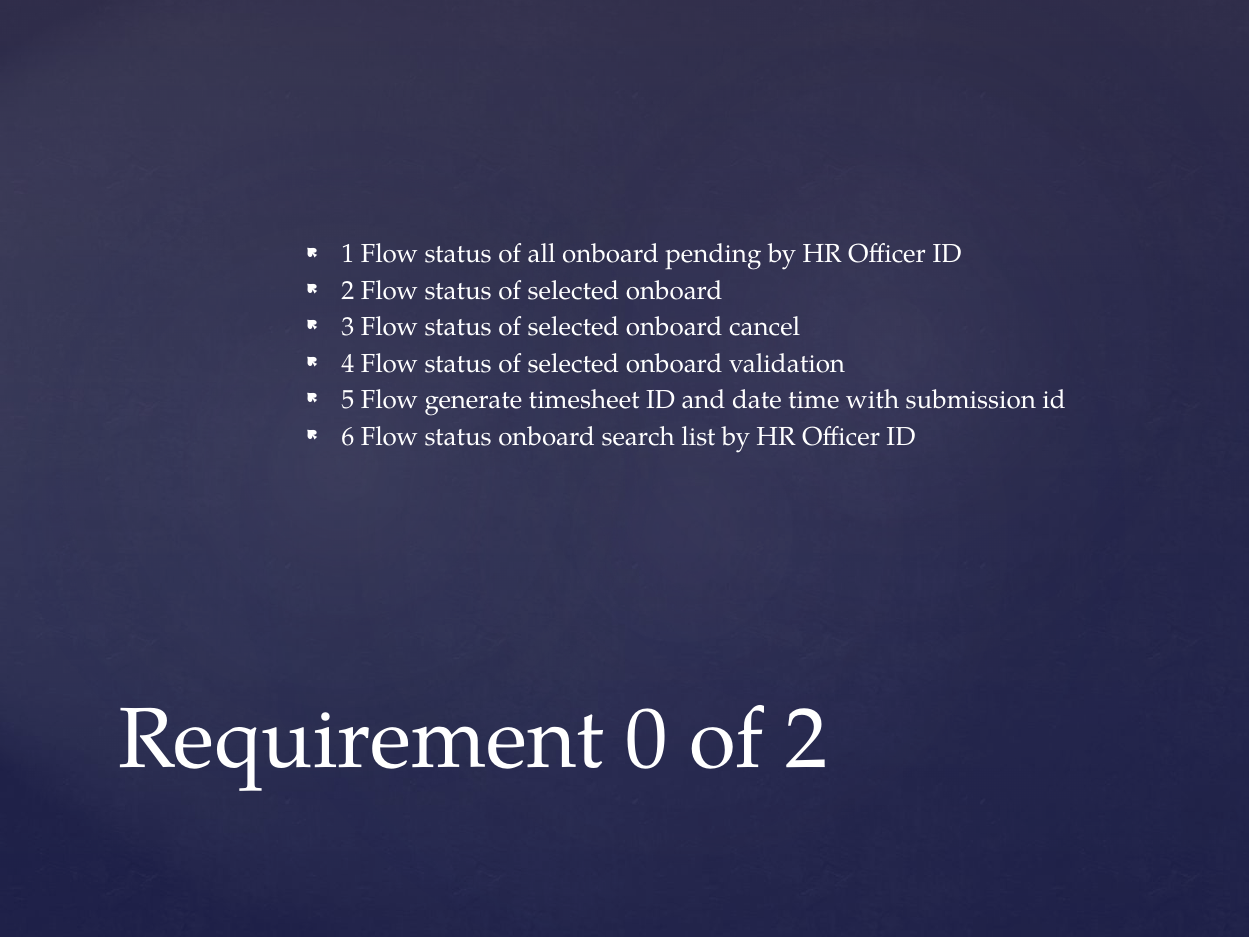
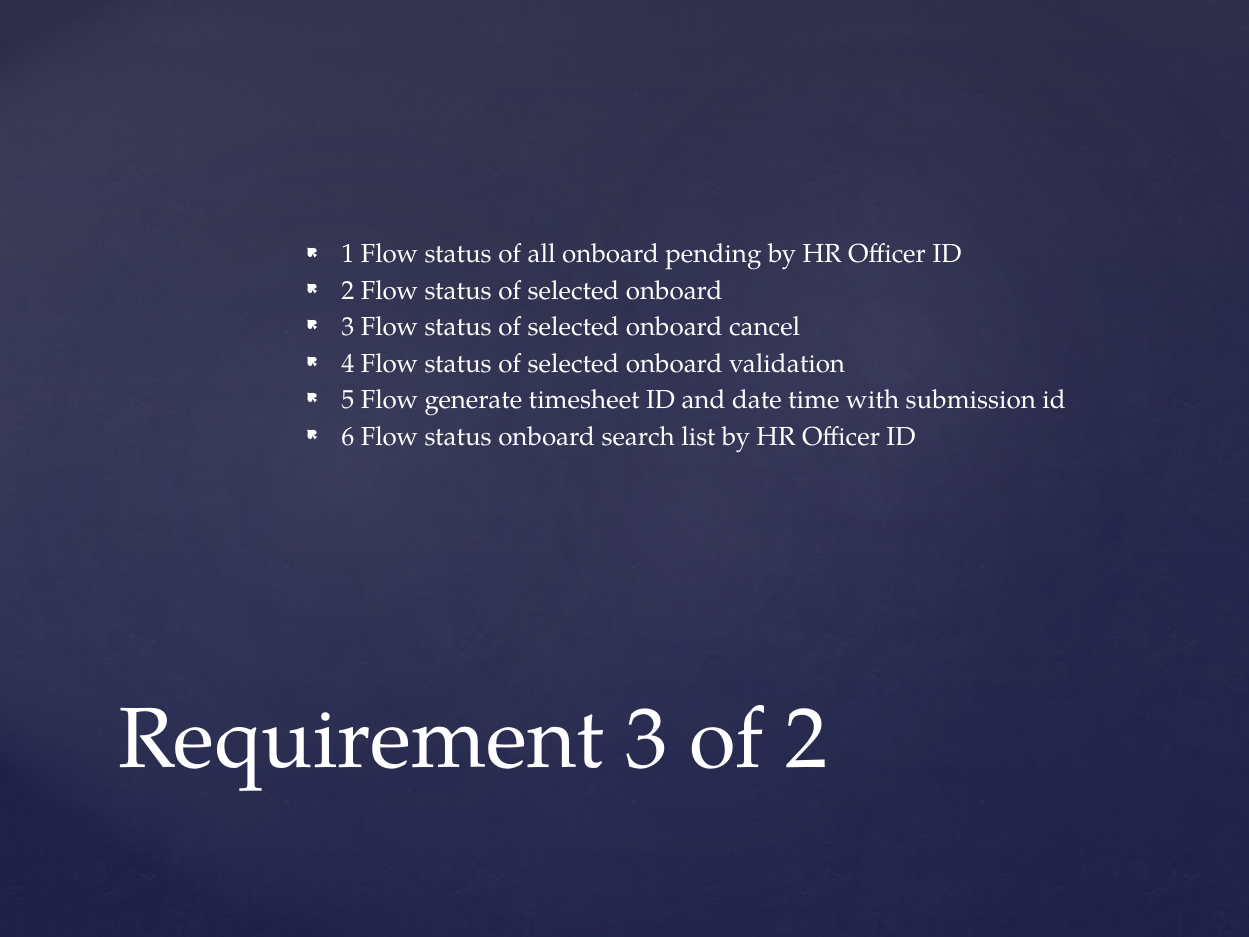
Requirement 0: 0 -> 3
